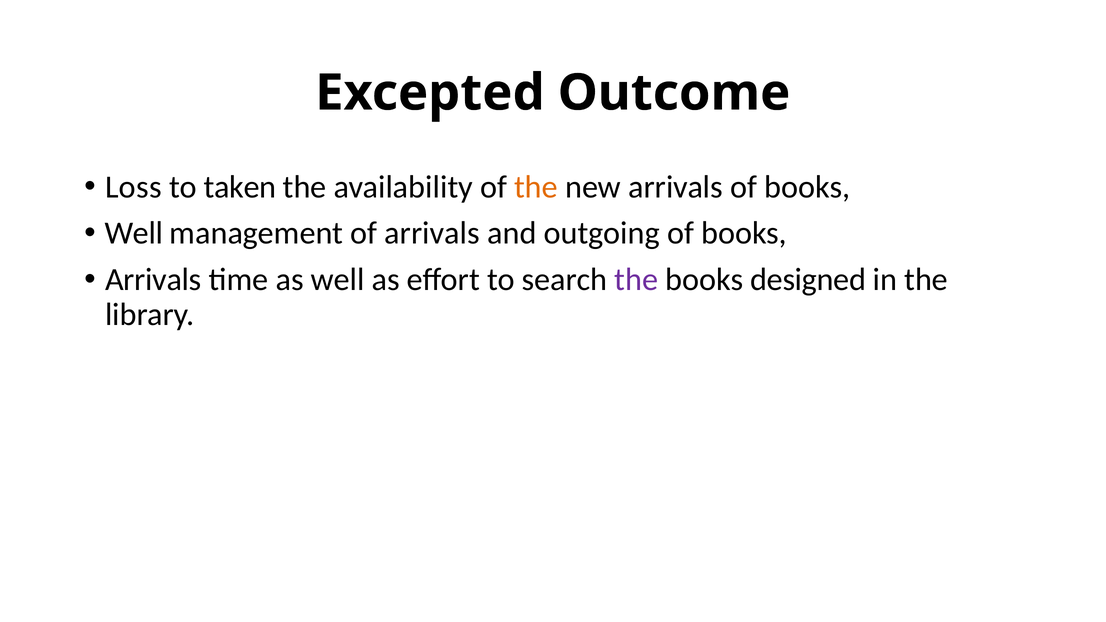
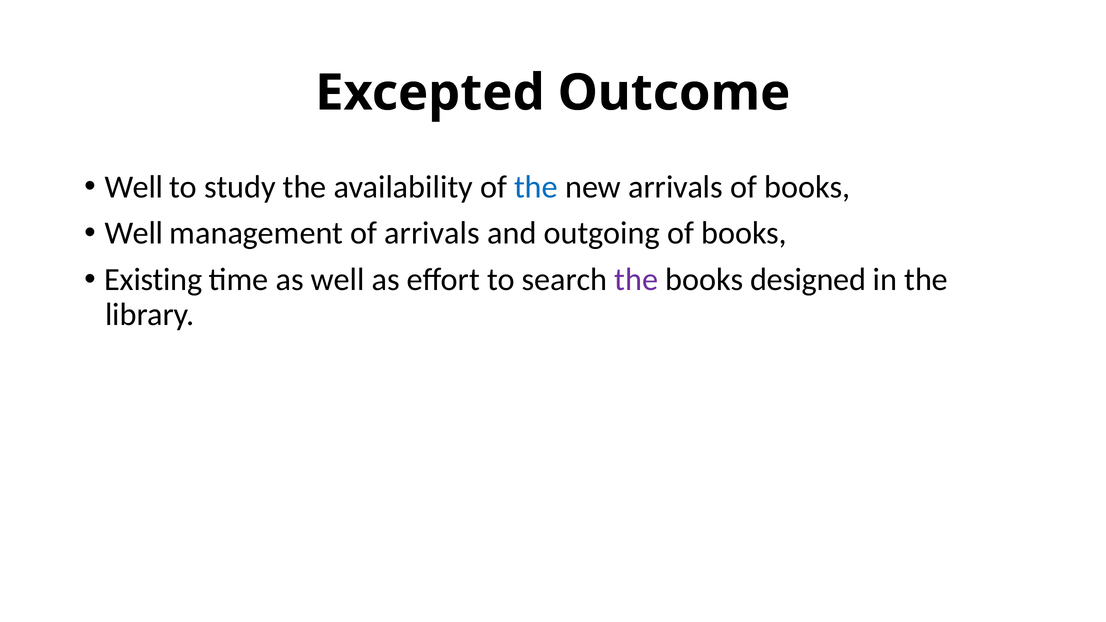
Loss at (133, 187): Loss -> Well
taken: taken -> study
the at (536, 187) colour: orange -> blue
Arrivals at (153, 280): Arrivals -> Existing
